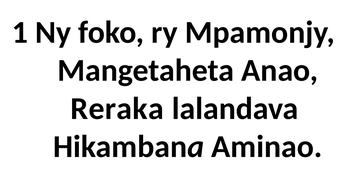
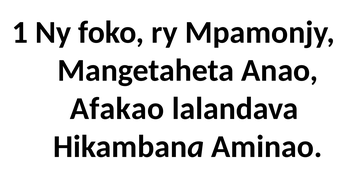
Reraka: Reraka -> Afakao
